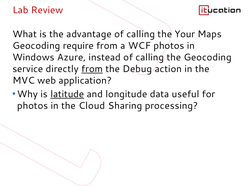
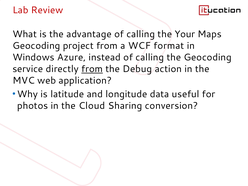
require: require -> project
WCF photos: photos -> format
latitude underline: present -> none
processing: processing -> conversion
